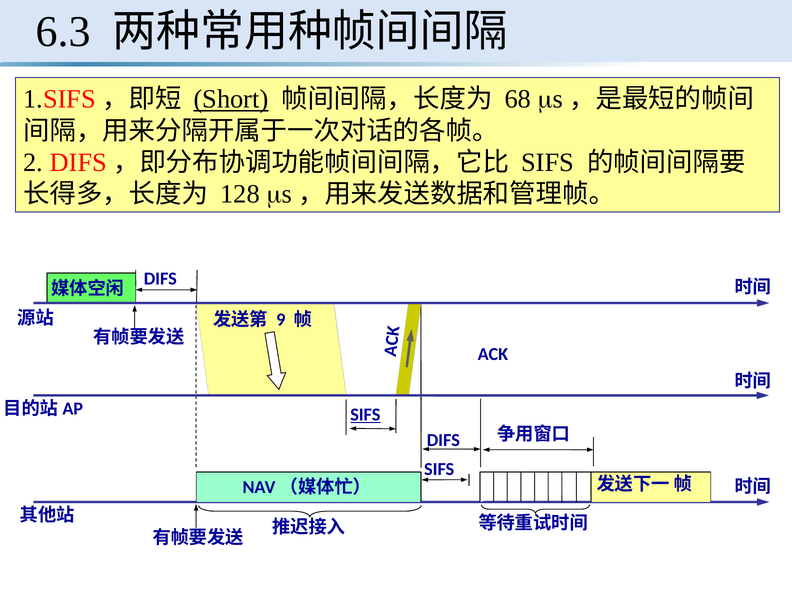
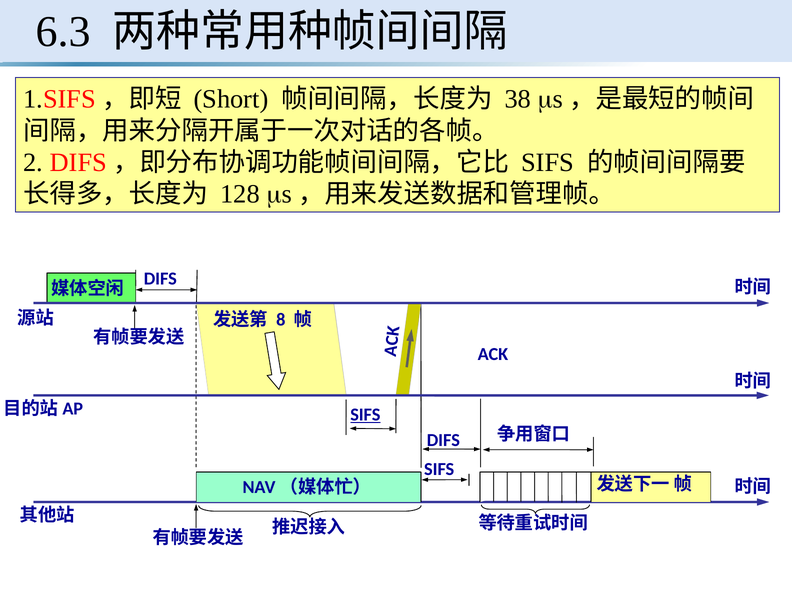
Short underline: present -> none
68: 68 -> 38
9: 9 -> 8
